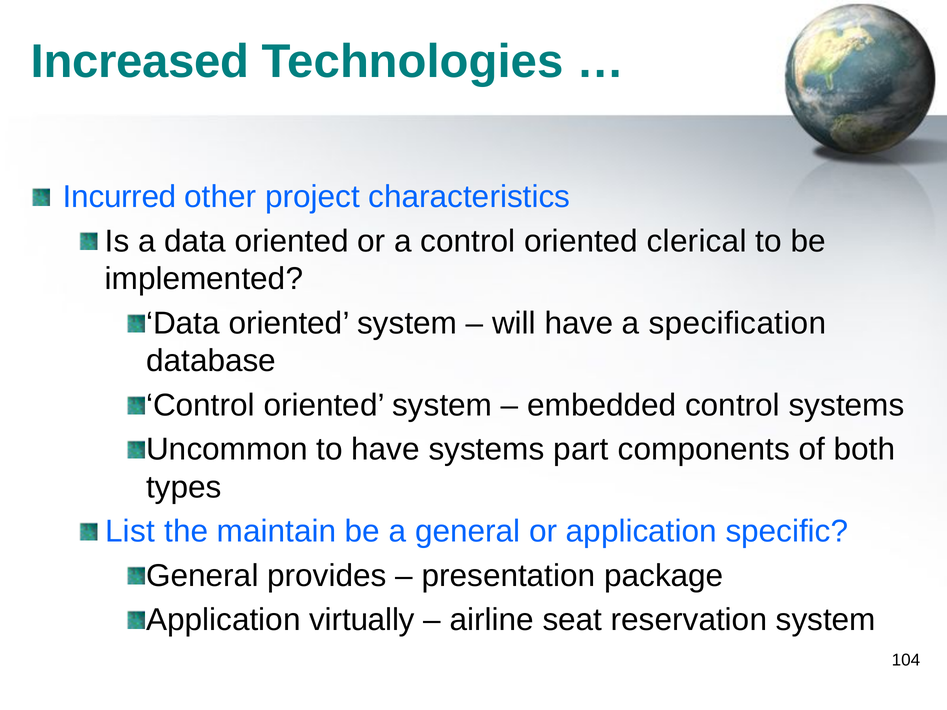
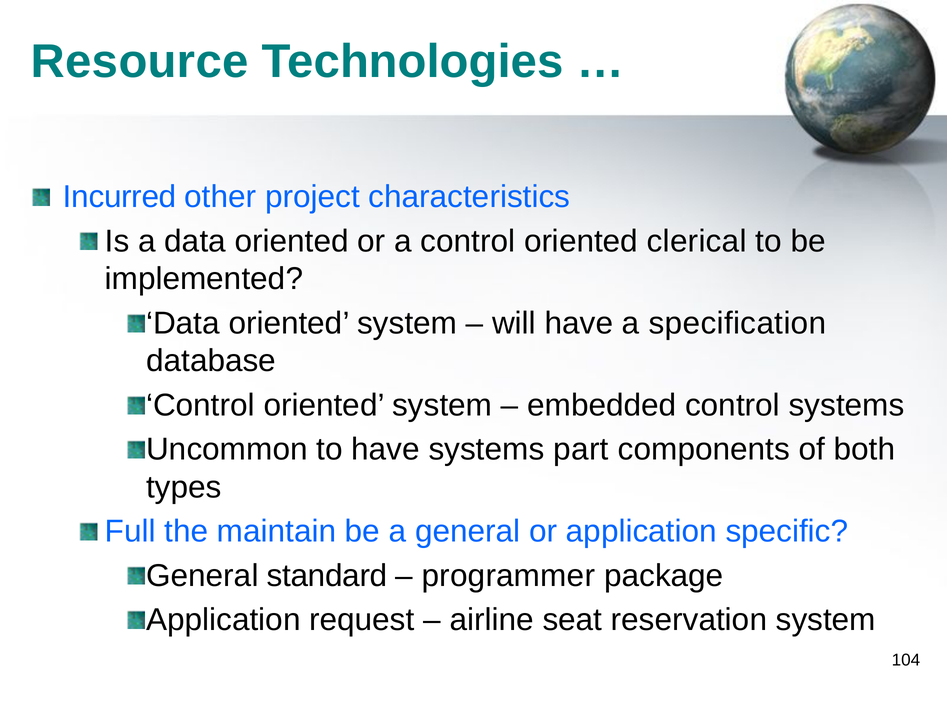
Increased: Increased -> Resource
List: List -> Full
provides: provides -> standard
presentation: presentation -> programmer
virtually: virtually -> request
